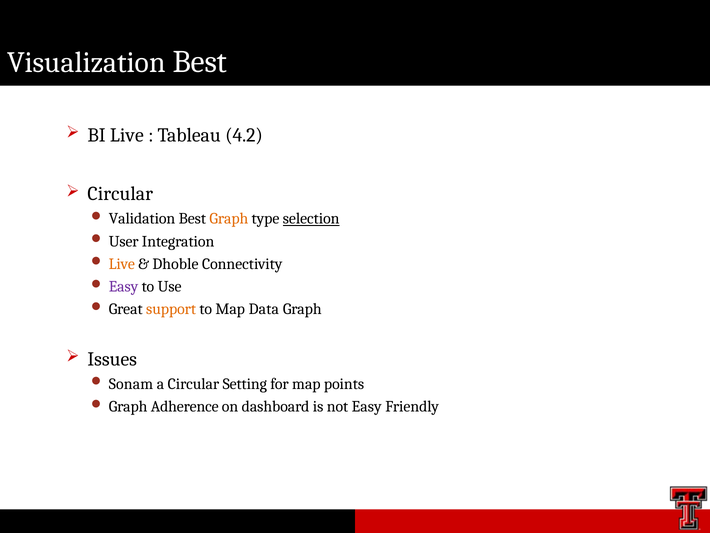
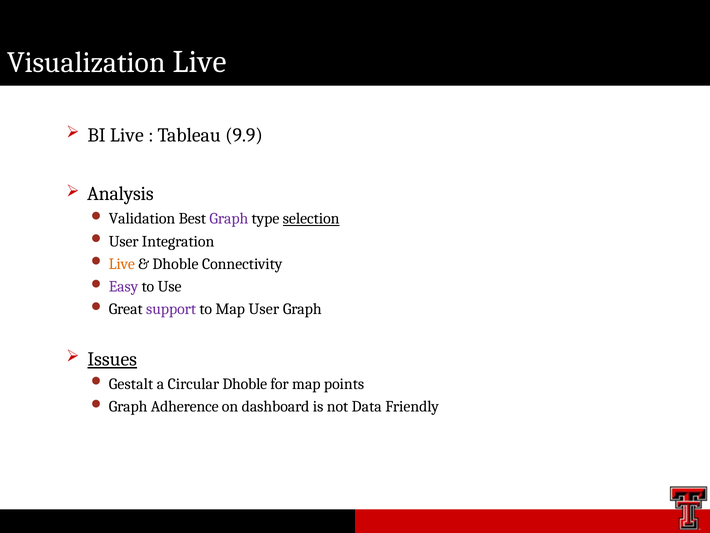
Visualization Best: Best -> Live
4.2: 4.2 -> 9.9
Circular at (120, 194): Circular -> Analysis
Graph at (229, 219) colour: orange -> purple
support colour: orange -> purple
Map Data: Data -> User
Issues underline: none -> present
Sonam: Sonam -> Gestalt
Circular Setting: Setting -> Dhoble
not Easy: Easy -> Data
